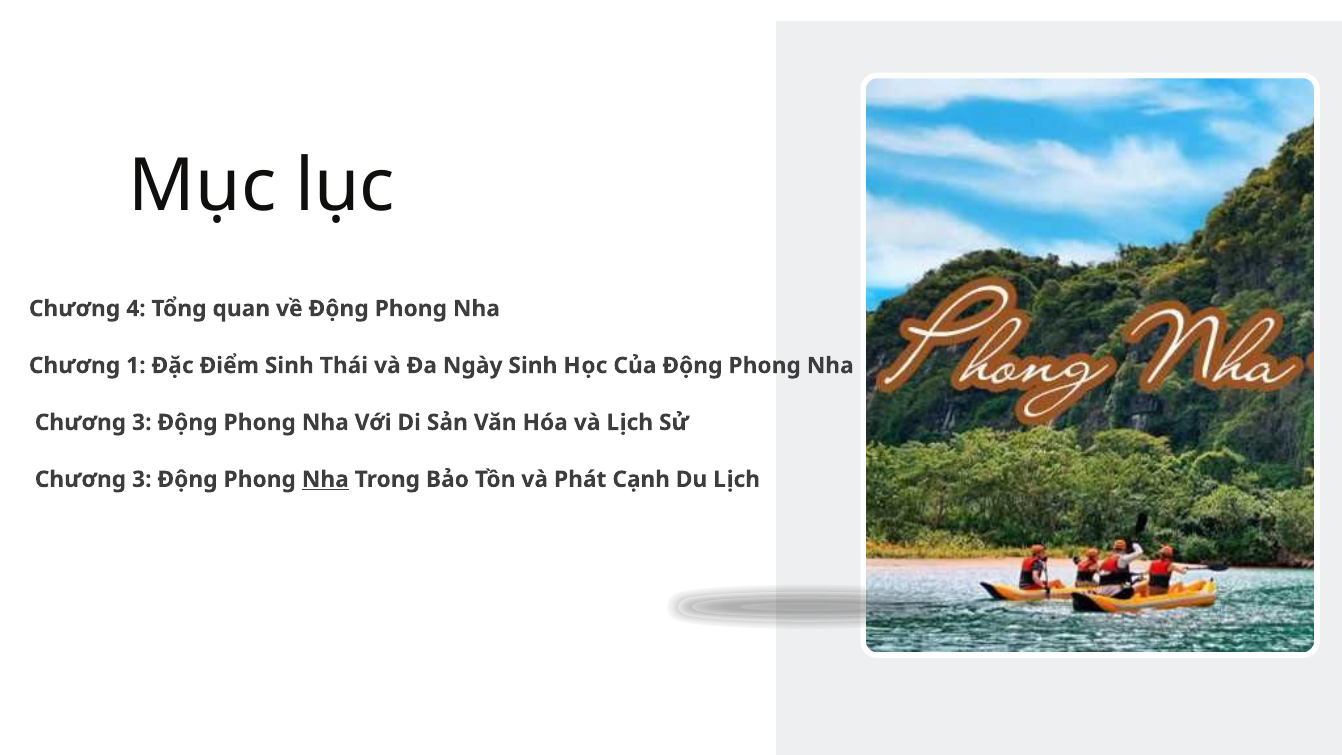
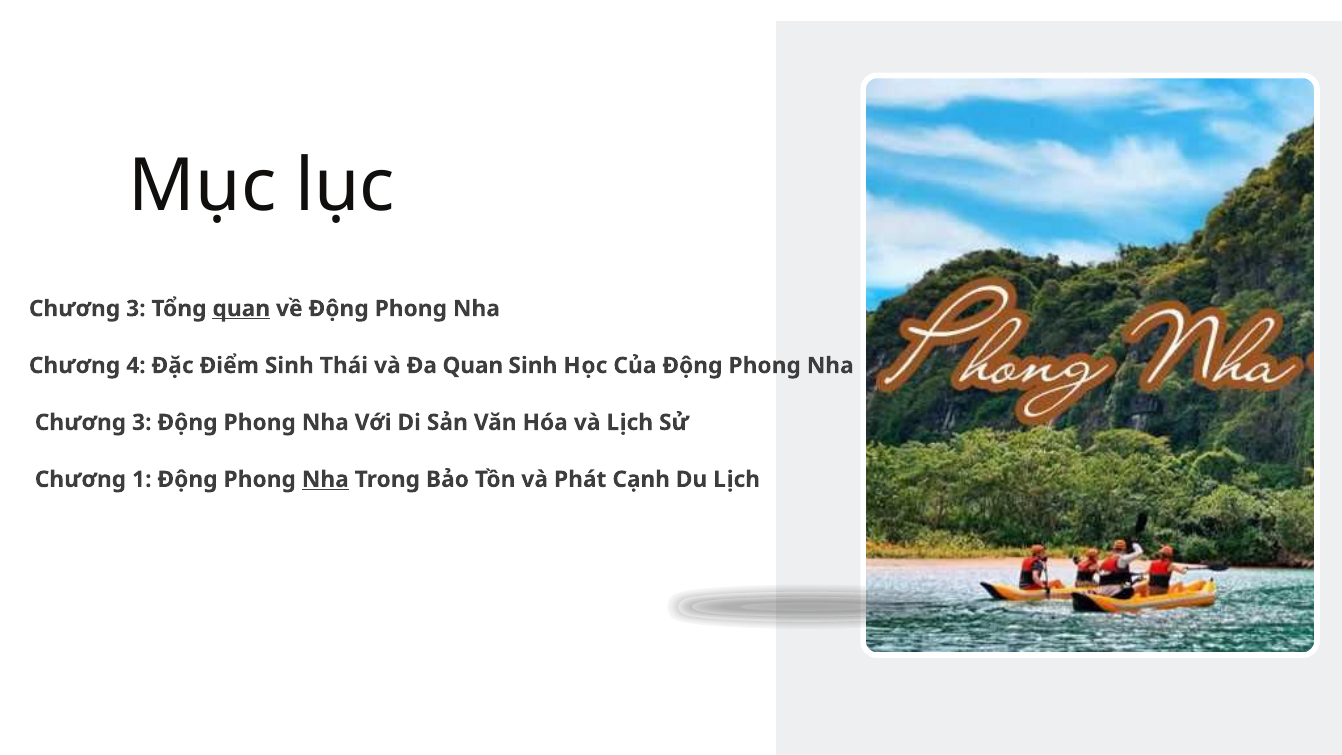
4 at (136, 309): 4 -> 3
quan at (241, 309) underline: none -> present
1: 1 -> 4
Đa Ngày: Ngày -> Quan
3 at (142, 479): 3 -> 1
